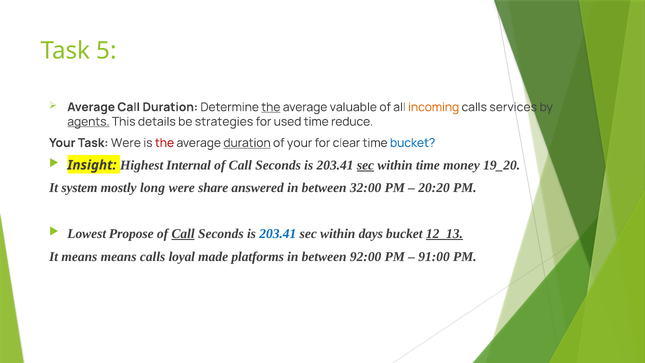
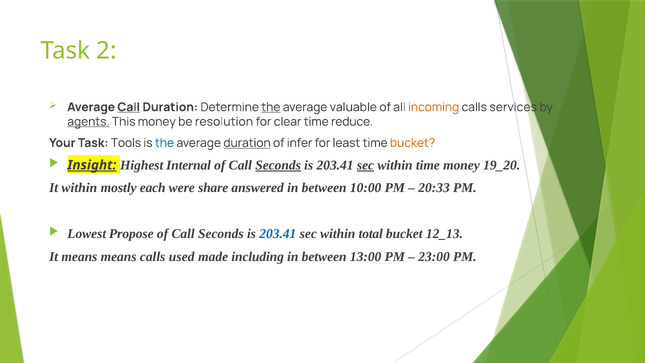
5: 5 -> 2
Call at (129, 107) underline: none -> present
This details: details -> money
strategies: strategies -> resolution
used: used -> clear
Task Were: Were -> Tools
the at (165, 143) colour: red -> blue
of your: your -> infer
clear: clear -> least
bucket at (413, 143) colour: blue -> orange
Insight underline: none -> present
Seconds at (278, 165) underline: none -> present
It system: system -> within
long: long -> each
32:00: 32:00 -> 10:00
20:20: 20:20 -> 20:33
Call at (183, 234) underline: present -> none
days: days -> total
12_13 underline: present -> none
loyal: loyal -> used
platforms: platforms -> including
92:00: 92:00 -> 13:00
91:00: 91:00 -> 23:00
